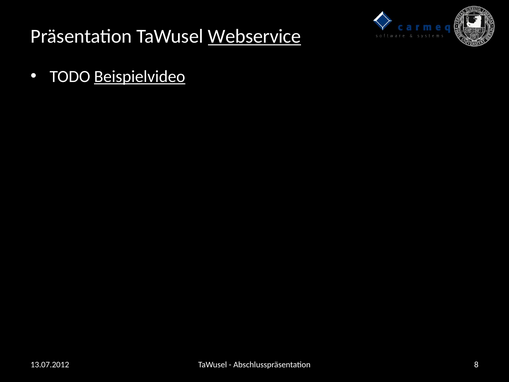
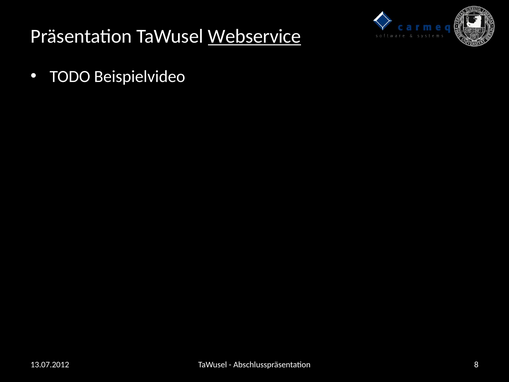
Beispielvideo underline: present -> none
